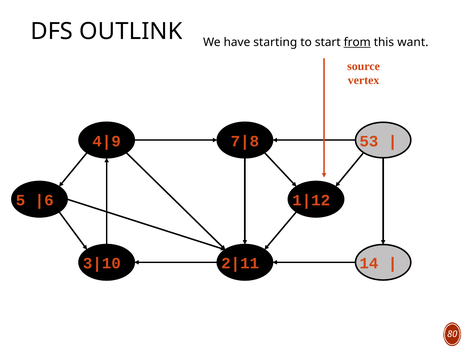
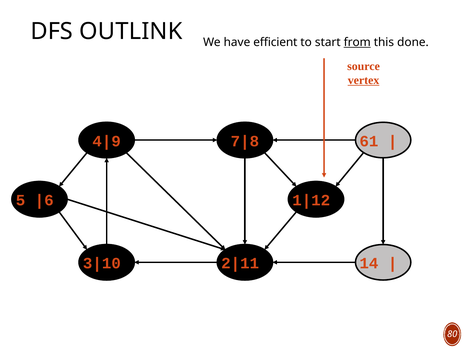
starting: starting -> efficient
want: want -> done
vertex underline: none -> present
53: 53 -> 61
